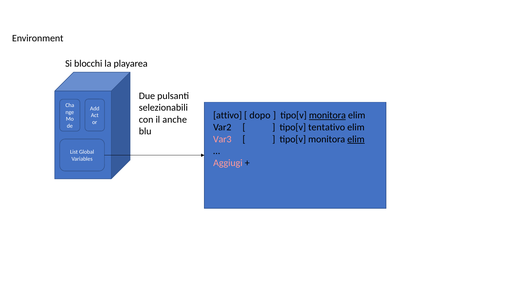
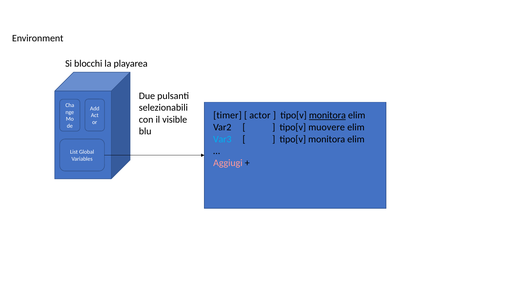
attivo: attivo -> timer
dopo: dopo -> actor
anche: anche -> visible
tentativo: tentativo -> muovere
Var3 colour: pink -> light blue
elim at (356, 139) underline: present -> none
